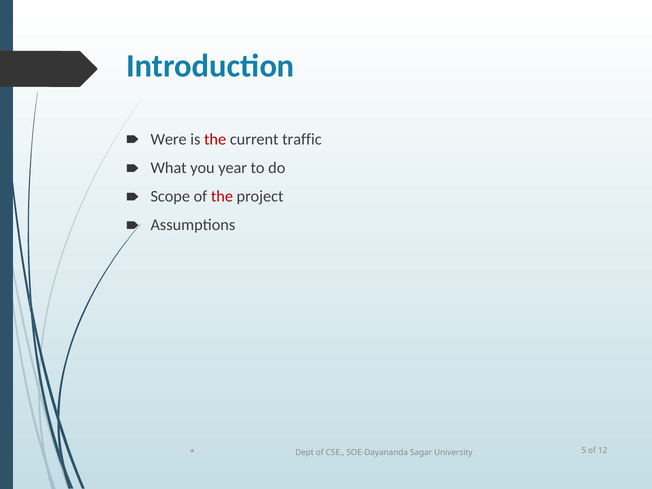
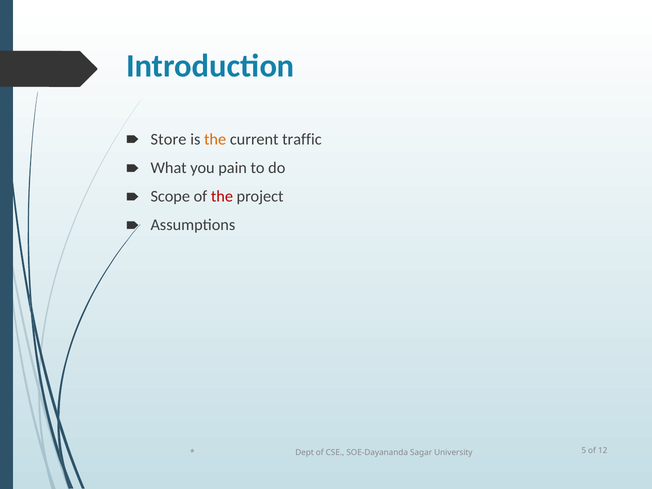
Were: Were -> Store
the at (215, 139) colour: red -> orange
year: year -> pain
